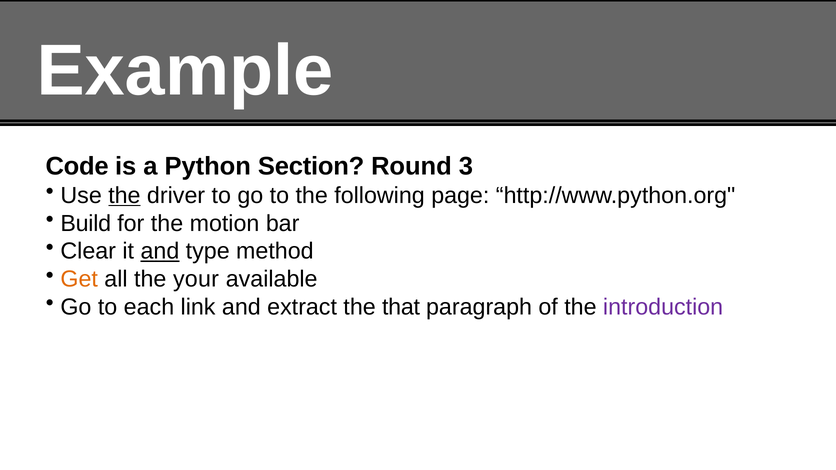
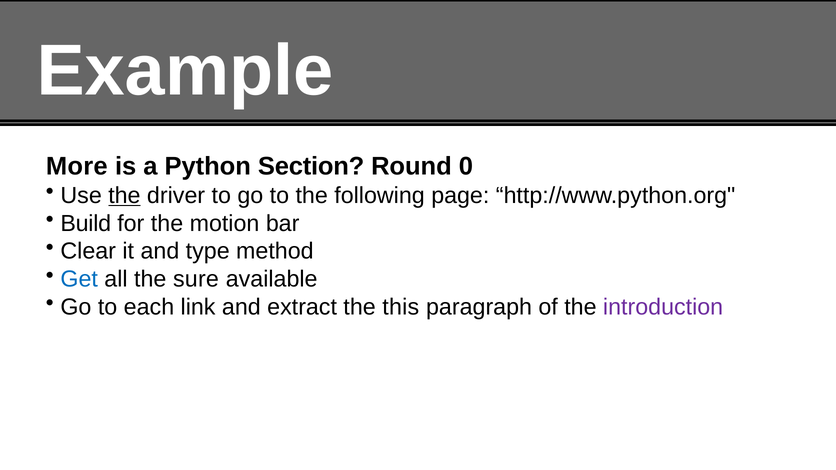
Code: Code -> More
3: 3 -> 0
and at (160, 251) underline: present -> none
Get colour: orange -> blue
your: your -> sure
that: that -> this
